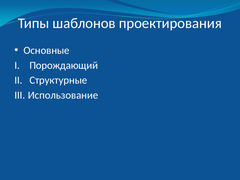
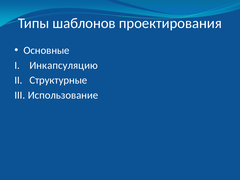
Порождающий: Порождающий -> Инкапсуляцию
